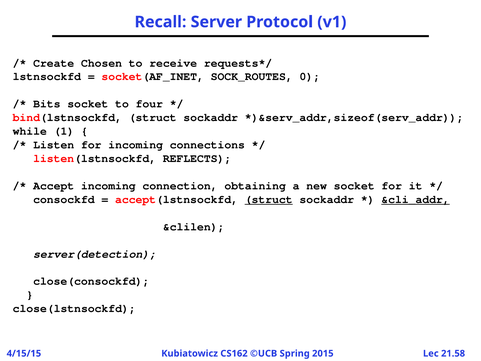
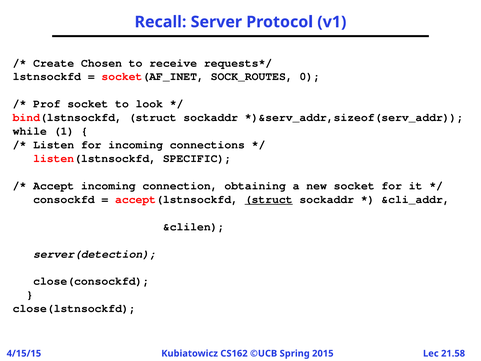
Bits: Bits -> Prof
four: four -> look
REFLECTS: REFLECTS -> SPECIFIC
&cli_addr underline: present -> none
